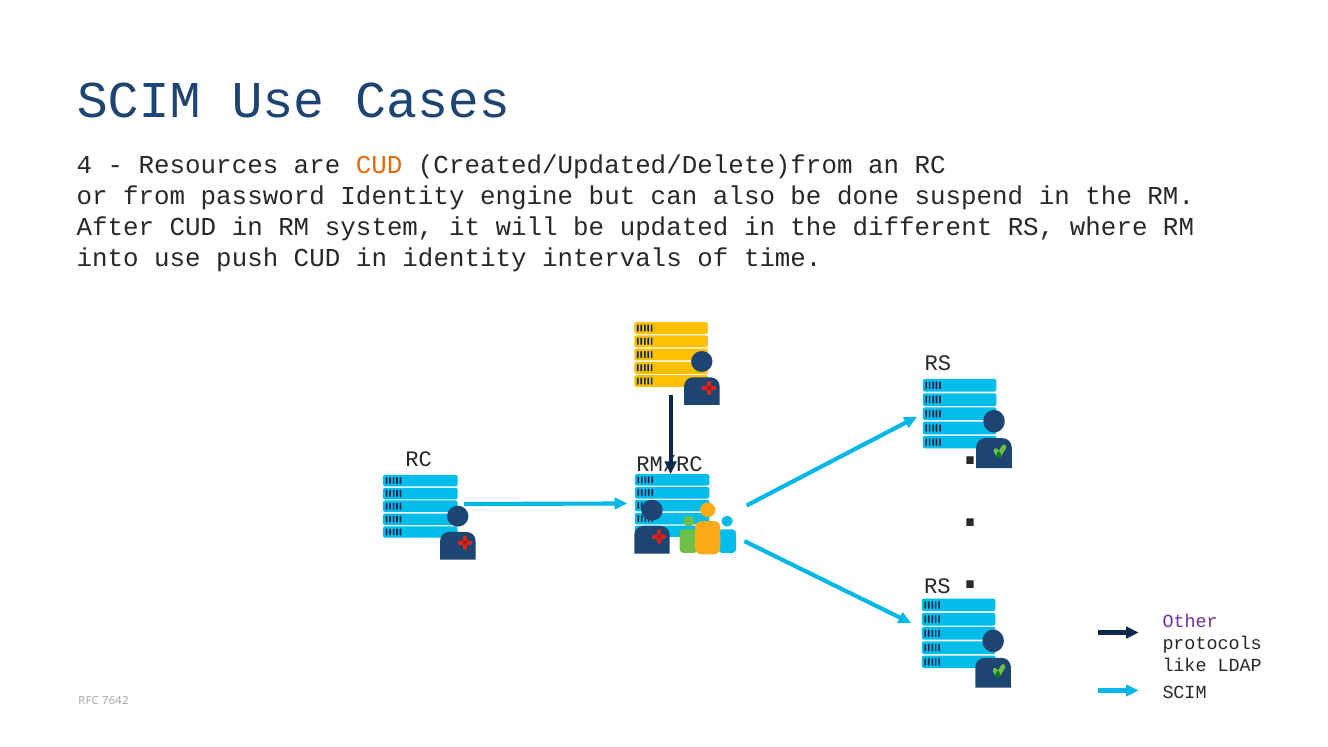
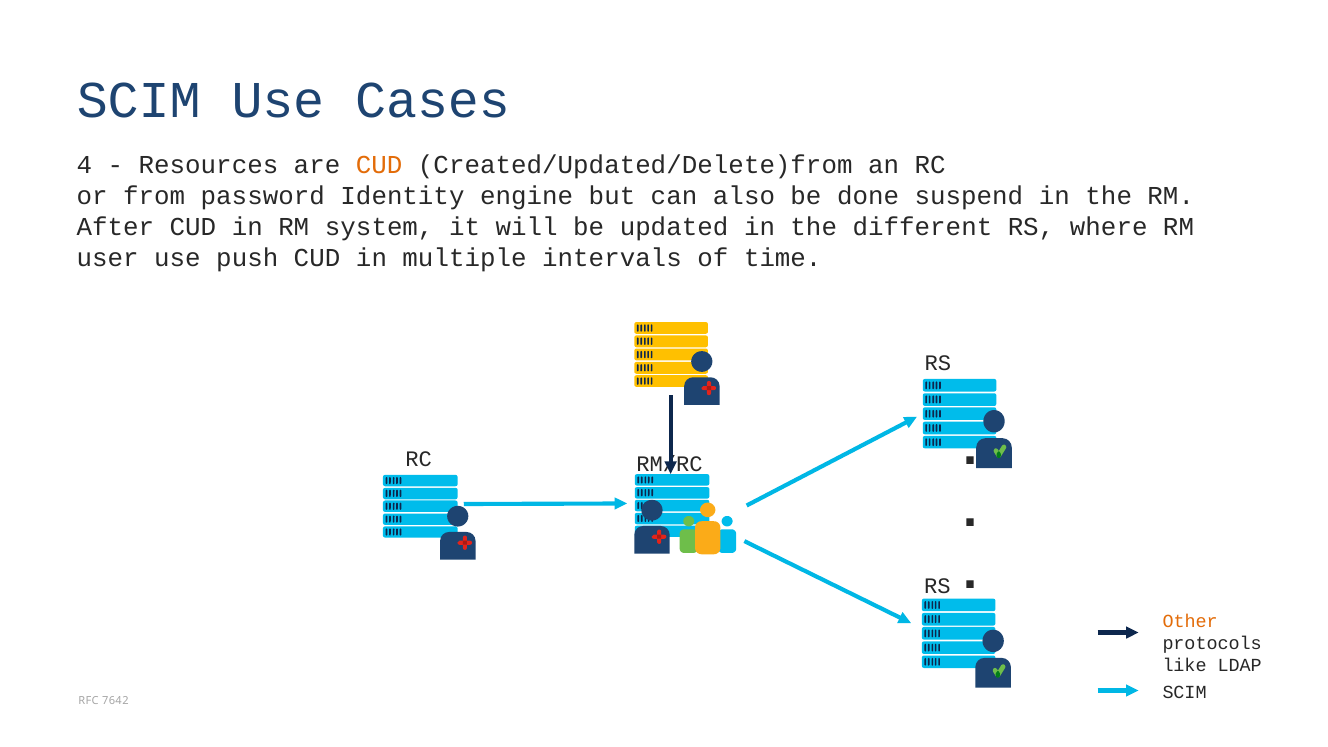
into: into -> user
in identity: identity -> multiple
Other colour: purple -> orange
